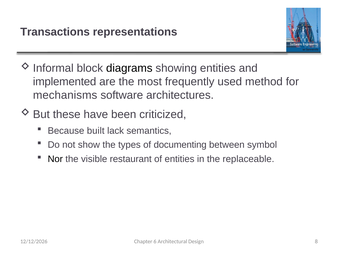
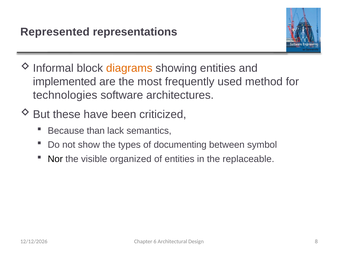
Transactions: Transactions -> Represented
diagrams colour: black -> orange
mechanisms: mechanisms -> technologies
built: built -> than
restaurant: restaurant -> organized
